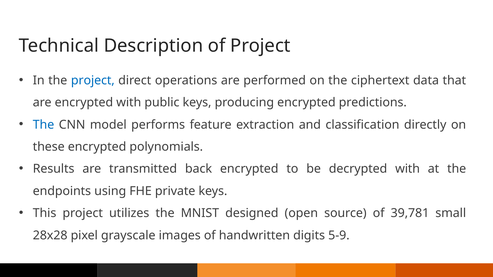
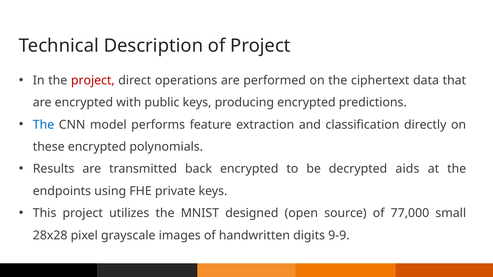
project at (93, 80) colour: blue -> red
decrypted with: with -> aids
39,781: 39,781 -> 77,000
5-9: 5-9 -> 9-9
